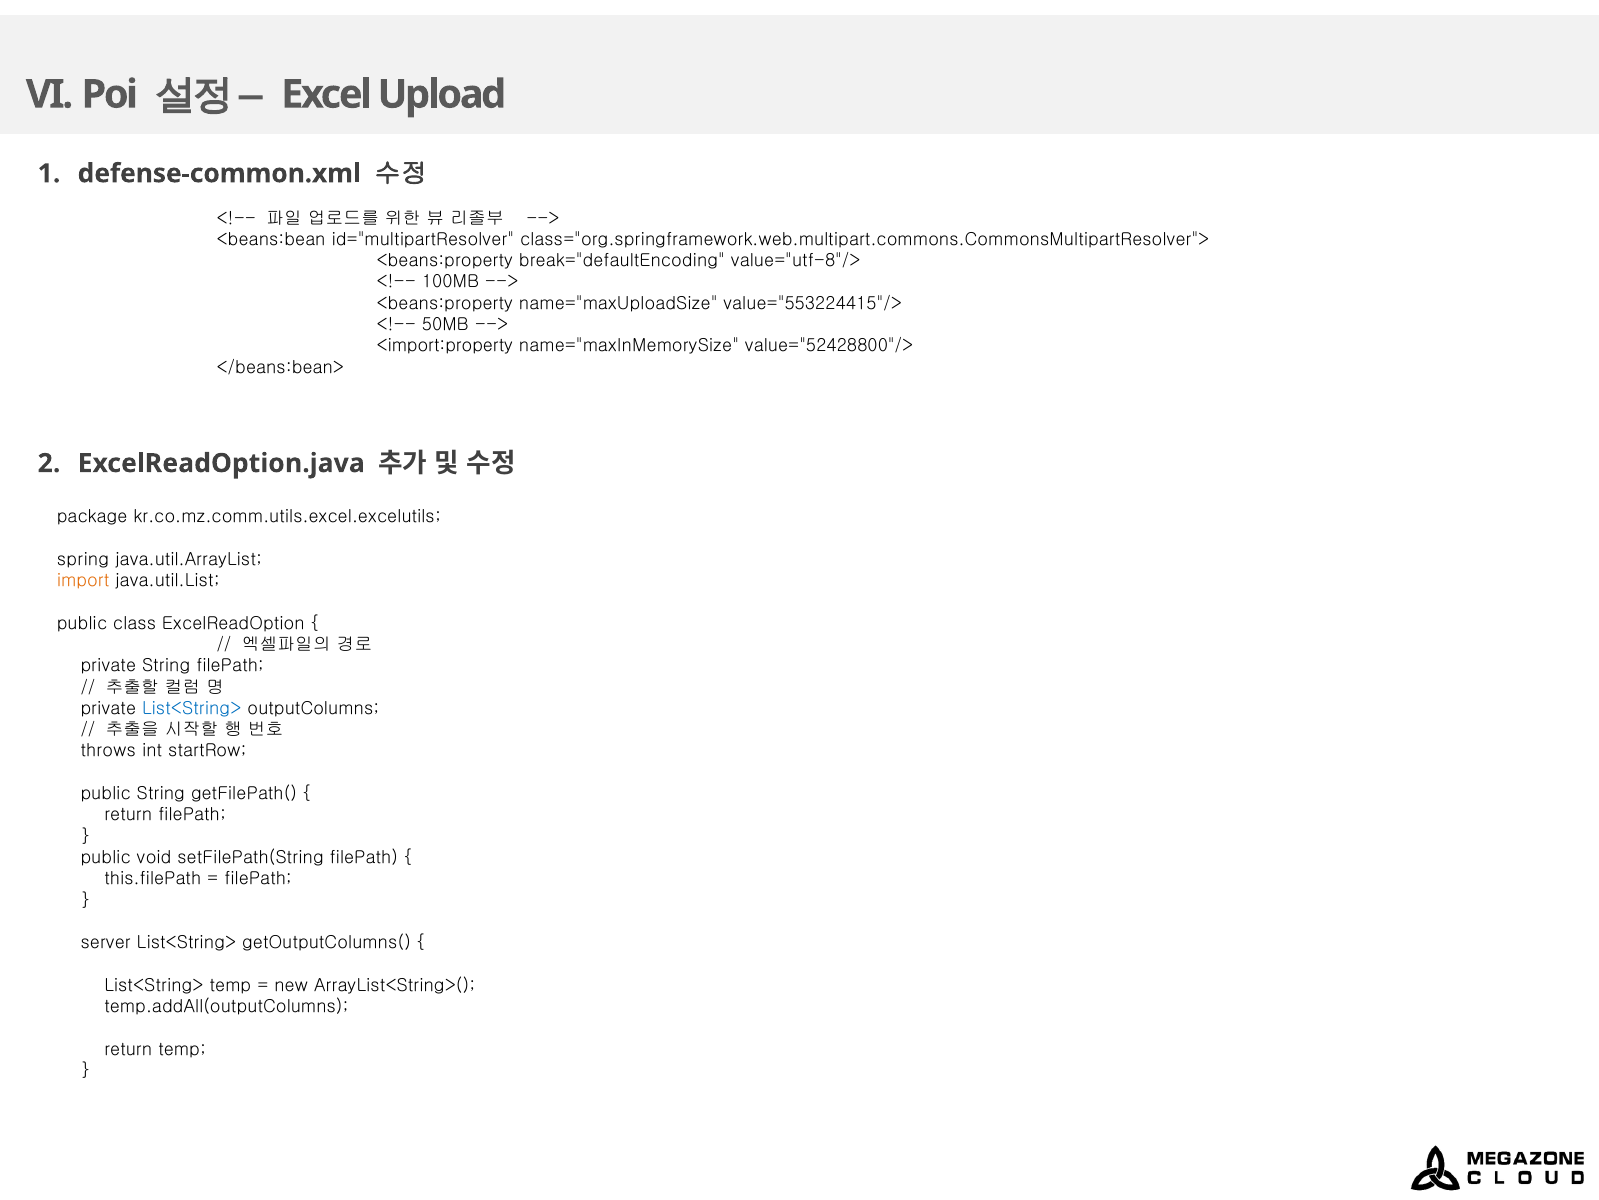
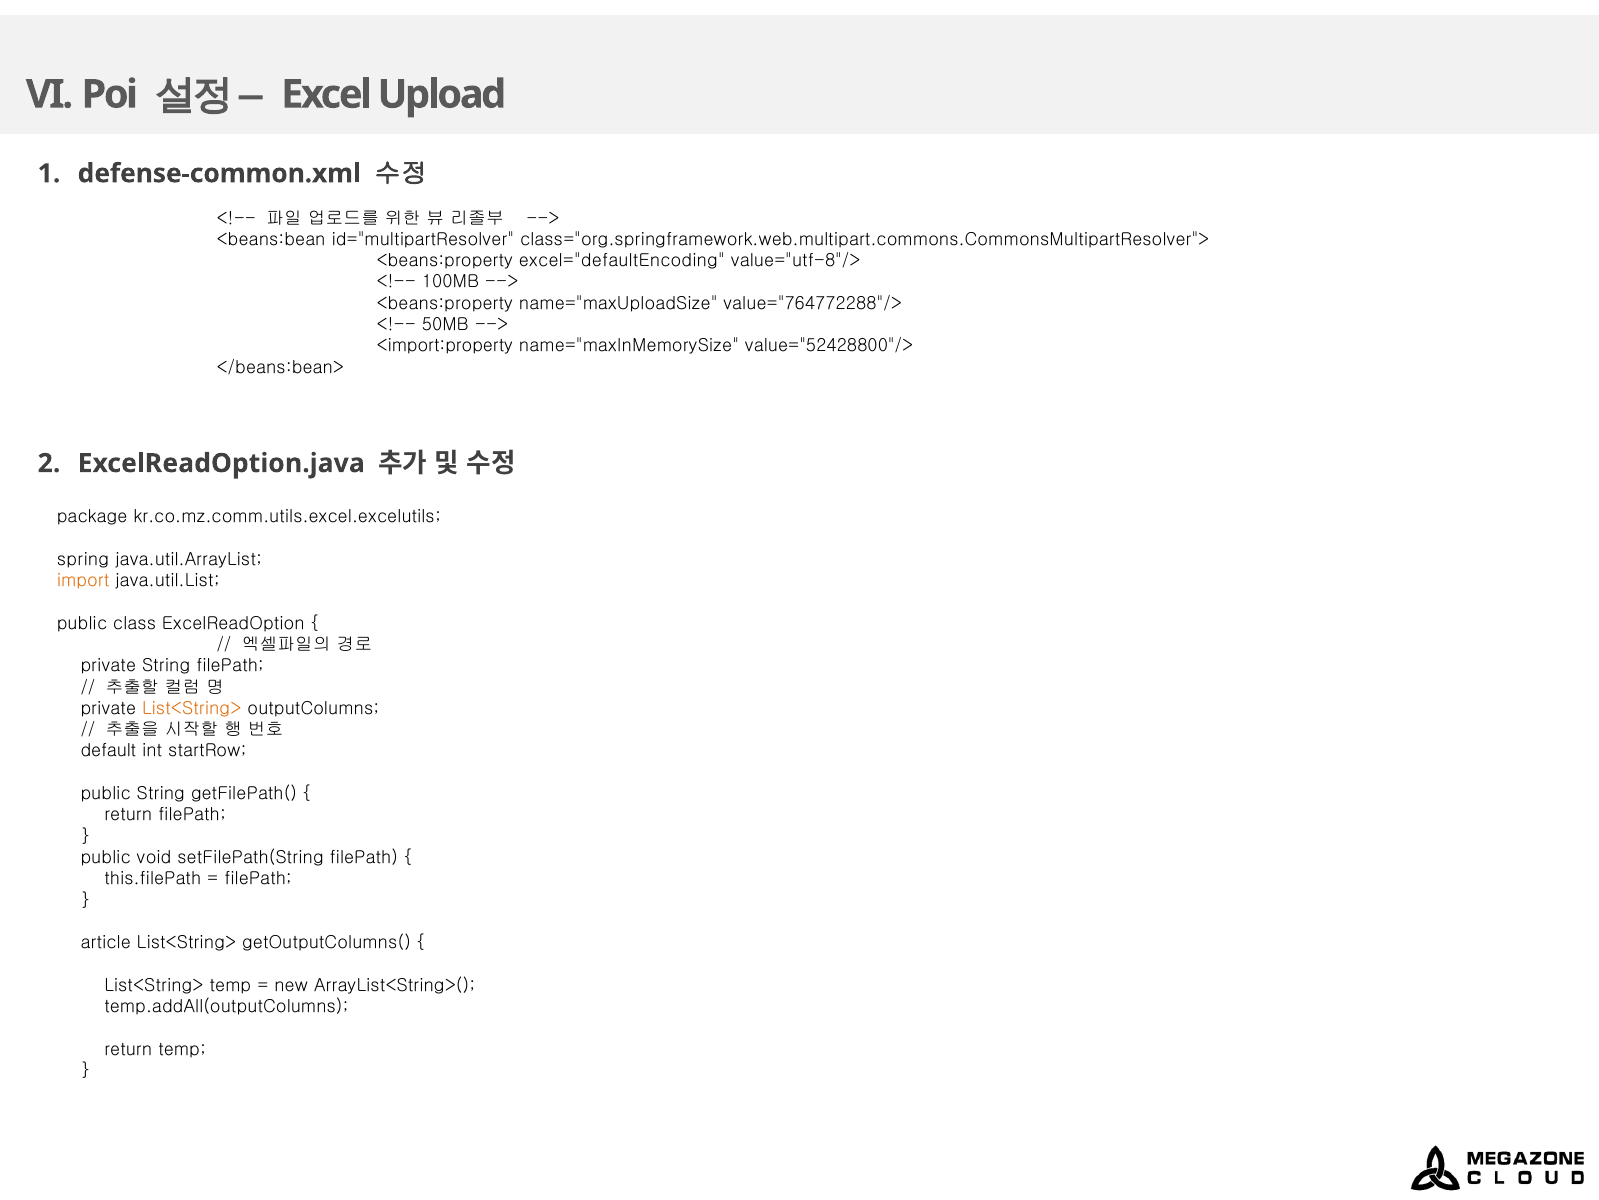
break="defaultEncoding: break="defaultEncoding -> excel="defaultEncoding
value="553224415"/>: value="553224415"/> -> value="764772288"/>
List<String> at (192, 708) colour: blue -> orange
throws: throws -> default
server: server -> article
